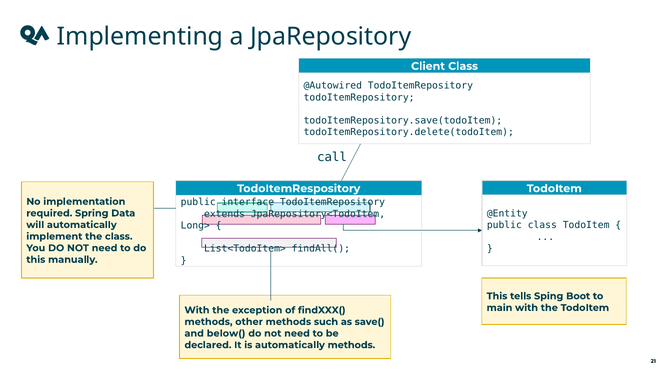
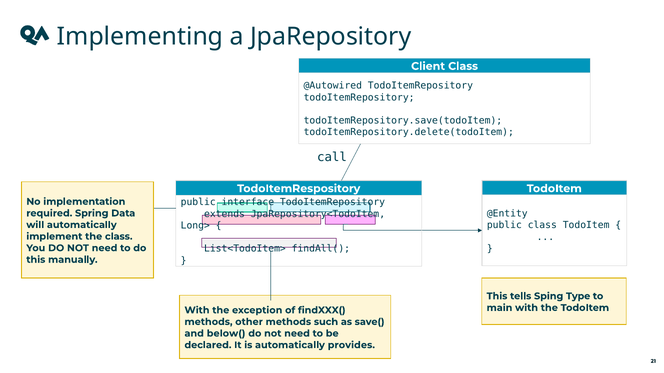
Boot: Boot -> Type
automatically methods: methods -> provides
